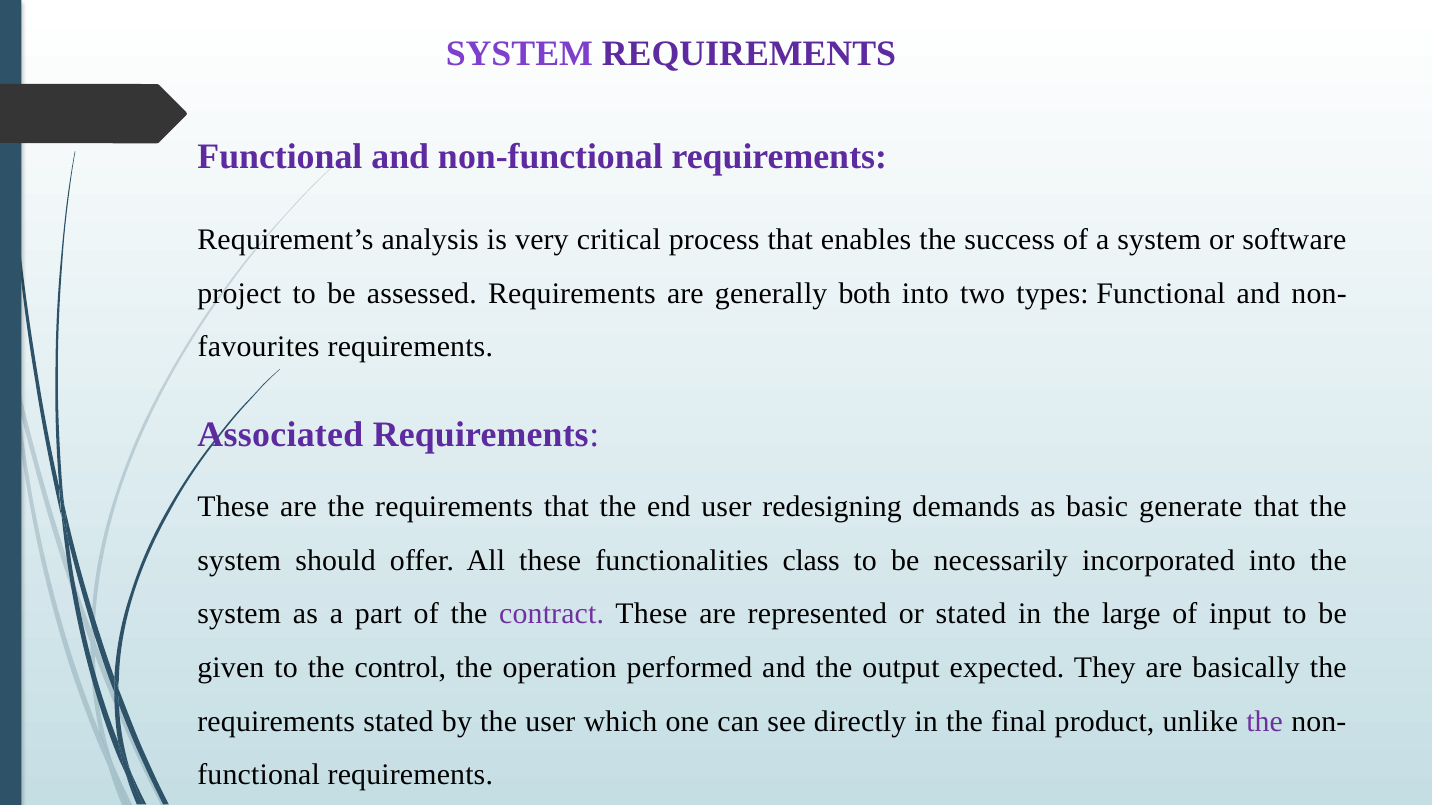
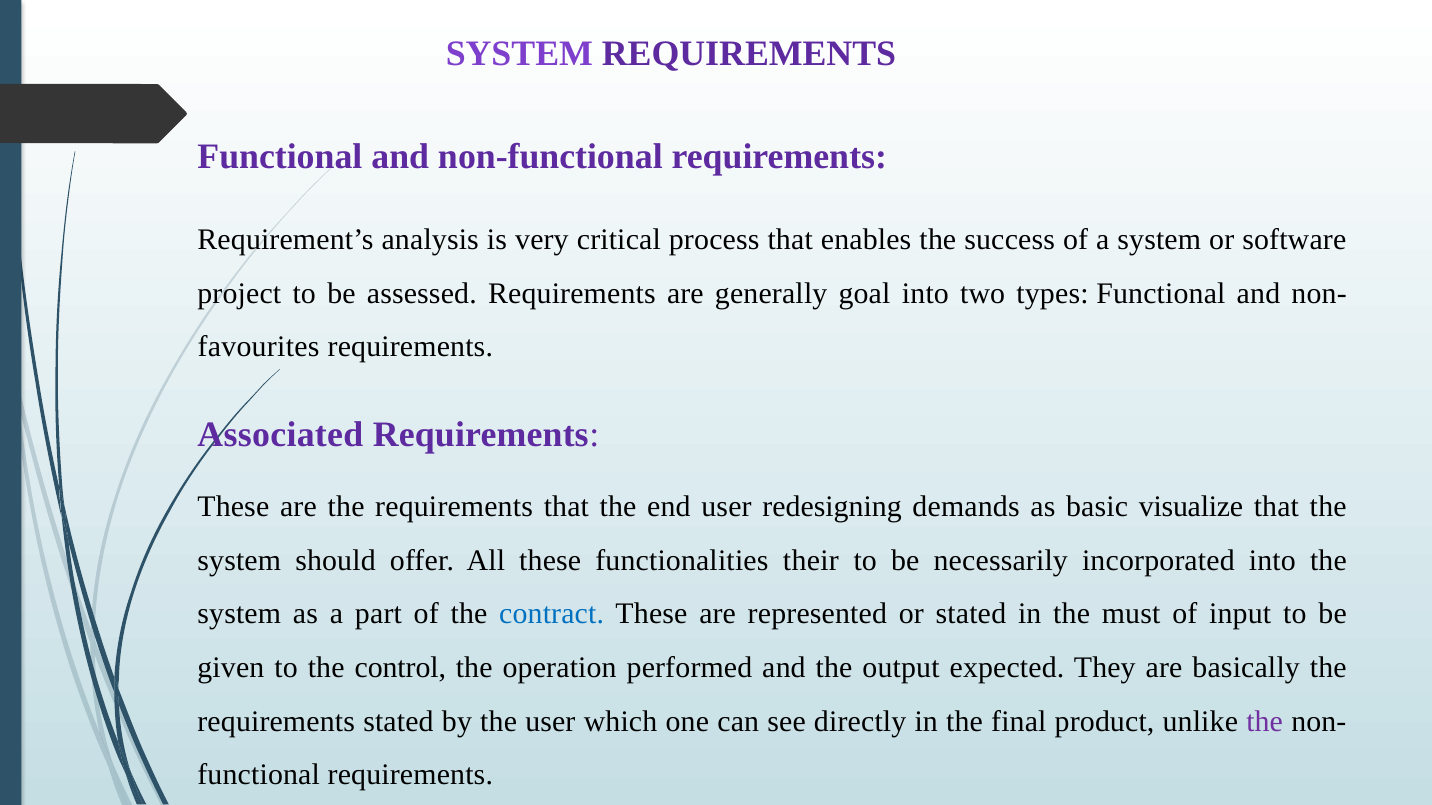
both: both -> goal
generate: generate -> visualize
class: class -> their
contract colour: purple -> blue
large: large -> must
